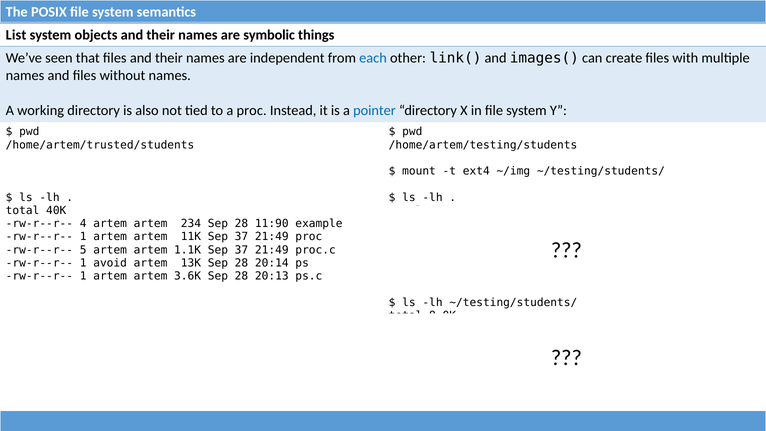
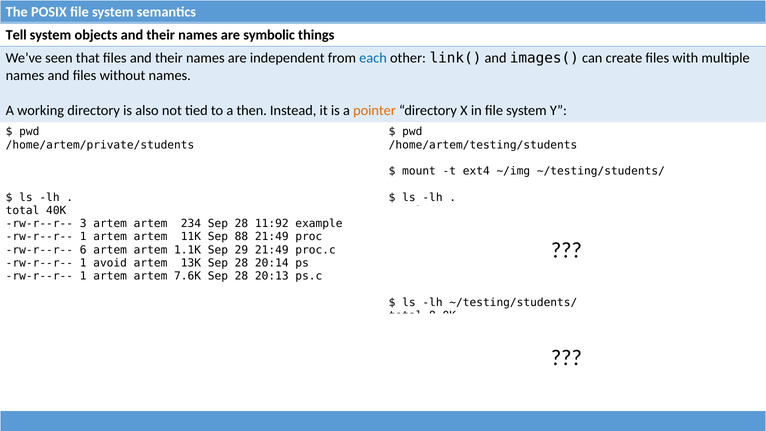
List: List -> Tell
a proc: proc -> then
pointer colour: blue -> orange
/home/artem/trusted/students: /home/artem/trusted/students -> /home/artem/private/students
4: 4 -> 3
11:90: 11:90 -> 11:92
11K Sep 37: 37 -> 88
rw-r--r-- 5: 5 -> 6
1.1K Sep 37: 37 -> 29
3.6K: 3.6K -> 7.6K
